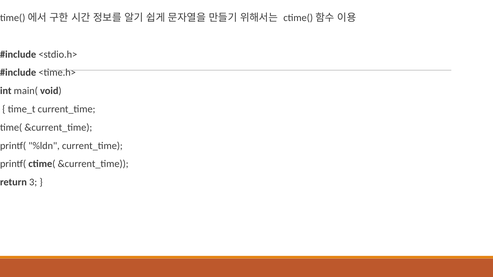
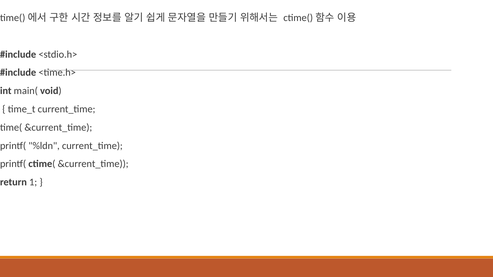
3: 3 -> 1
